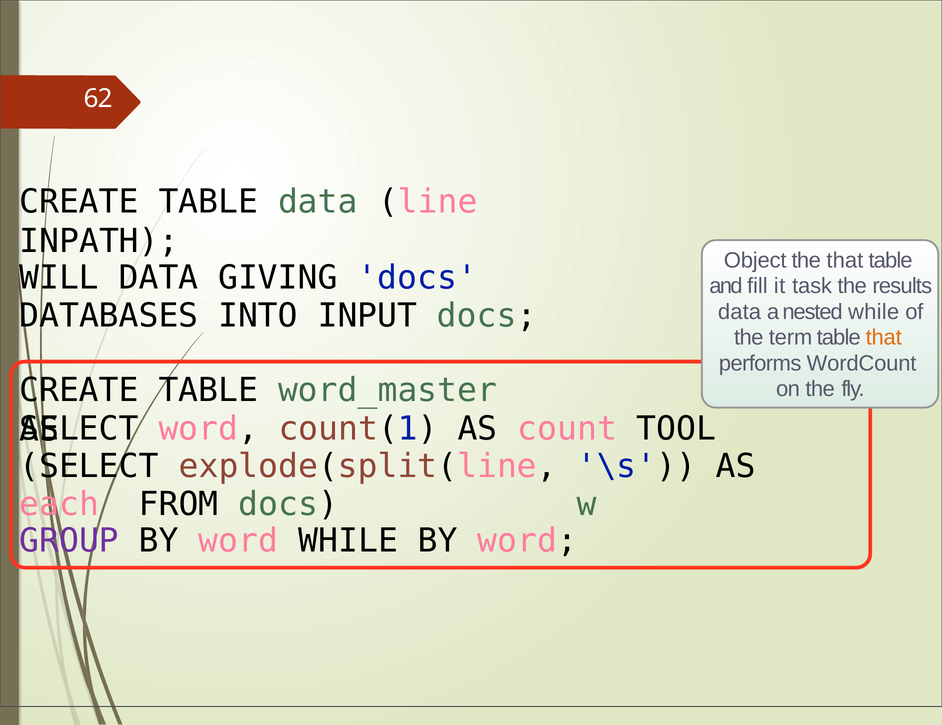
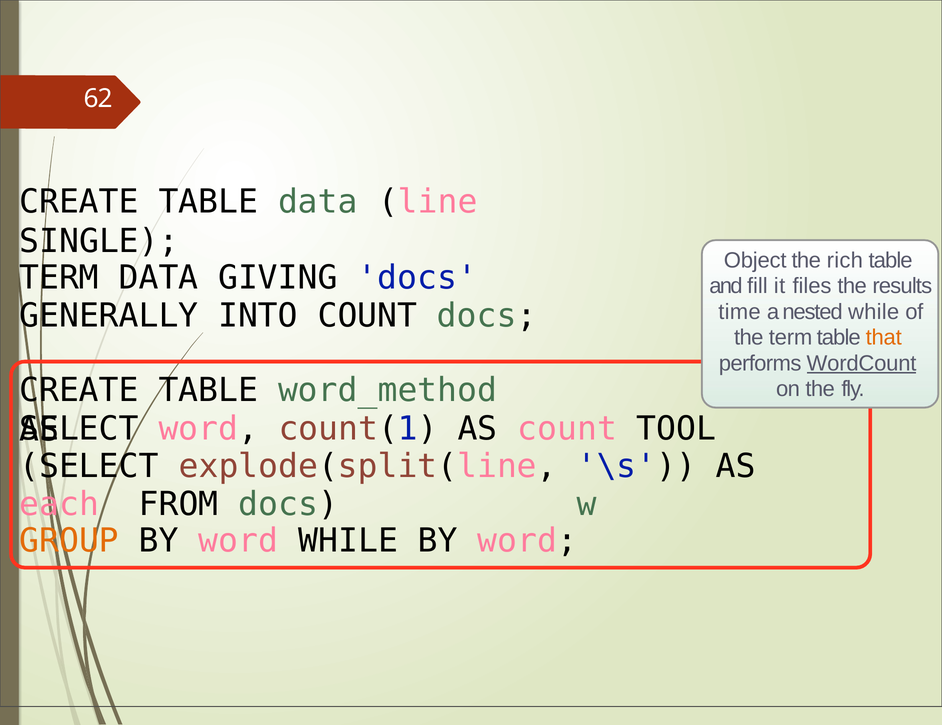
INPATH: INPATH -> SINGLE
the that: that -> rich
WILL at (59, 278): WILL -> TERM
task: task -> files
DATABASES: DATABASES -> GENERALLY
INTO INPUT: INPUT -> COUNT
data at (740, 312): data -> time
WordCount underline: none -> present
word_master: word_master -> word_method
GROUP colour: purple -> orange
